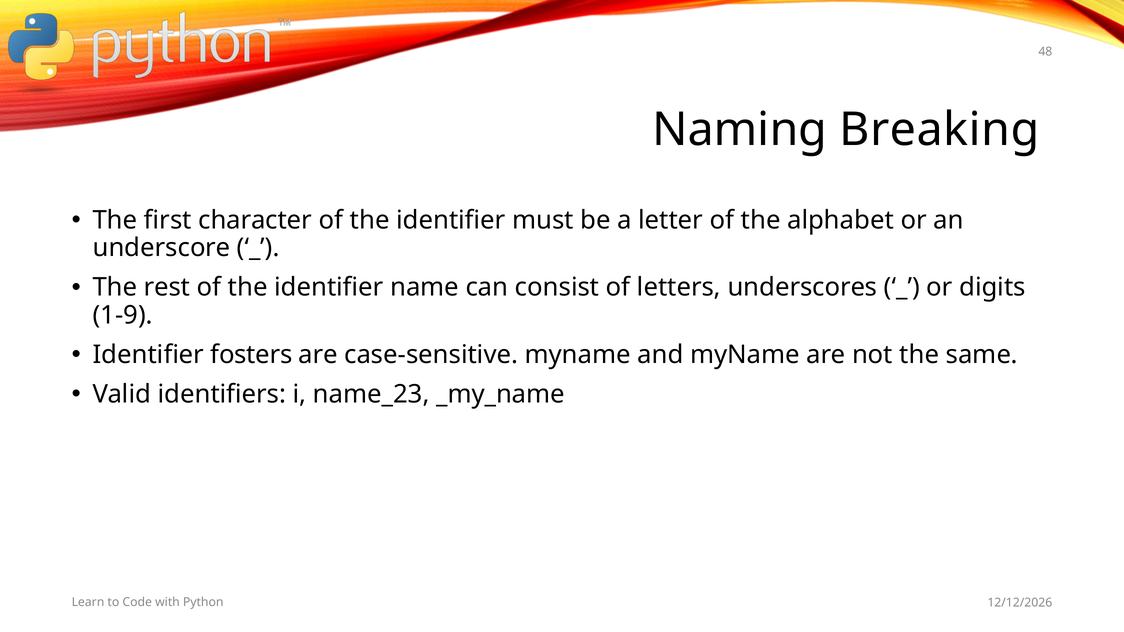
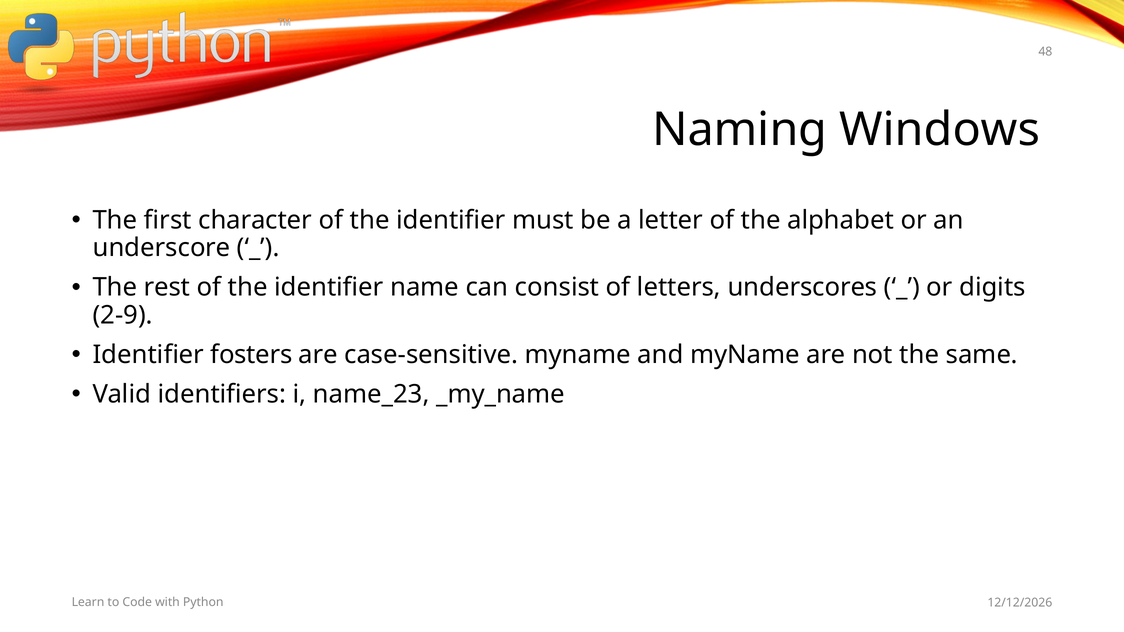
Breaking: Breaking -> Windows
1-9: 1-9 -> 2-9
